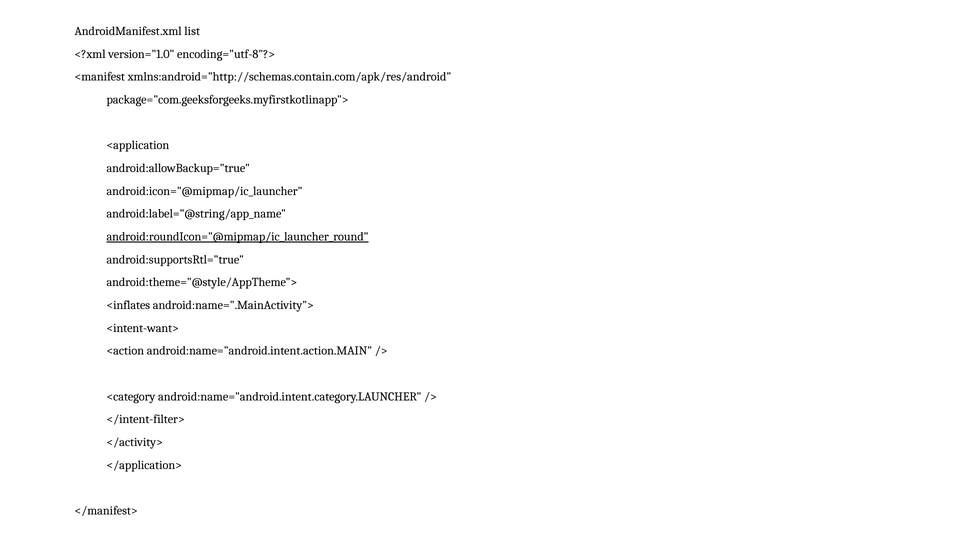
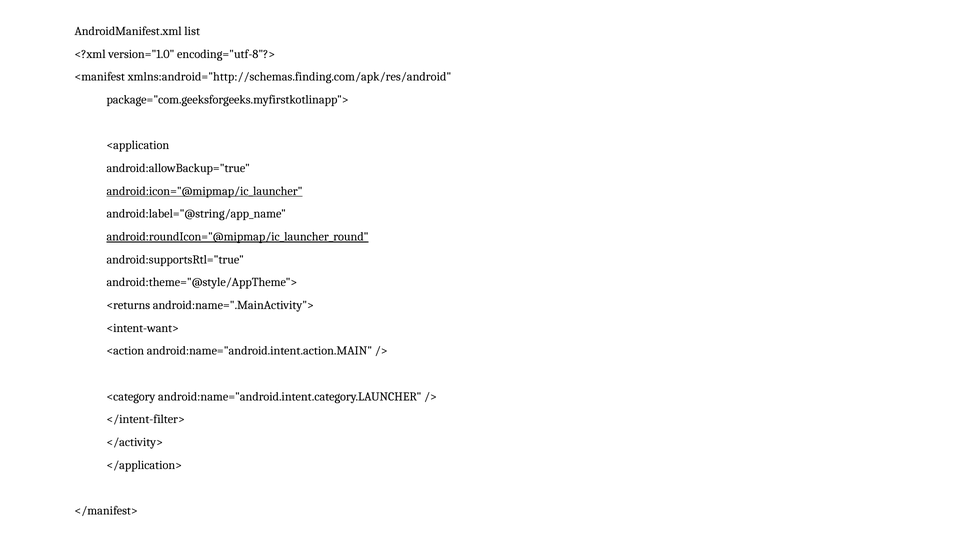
xmlns:android="http://schemas.contain.com/apk/res/android: xmlns:android="http://schemas.contain.com/apk/res/android -> xmlns:android="http://schemas.finding.com/apk/res/android
android:icon="@mipmap/ic_launcher underline: none -> present
<inflates: <inflates -> <returns
